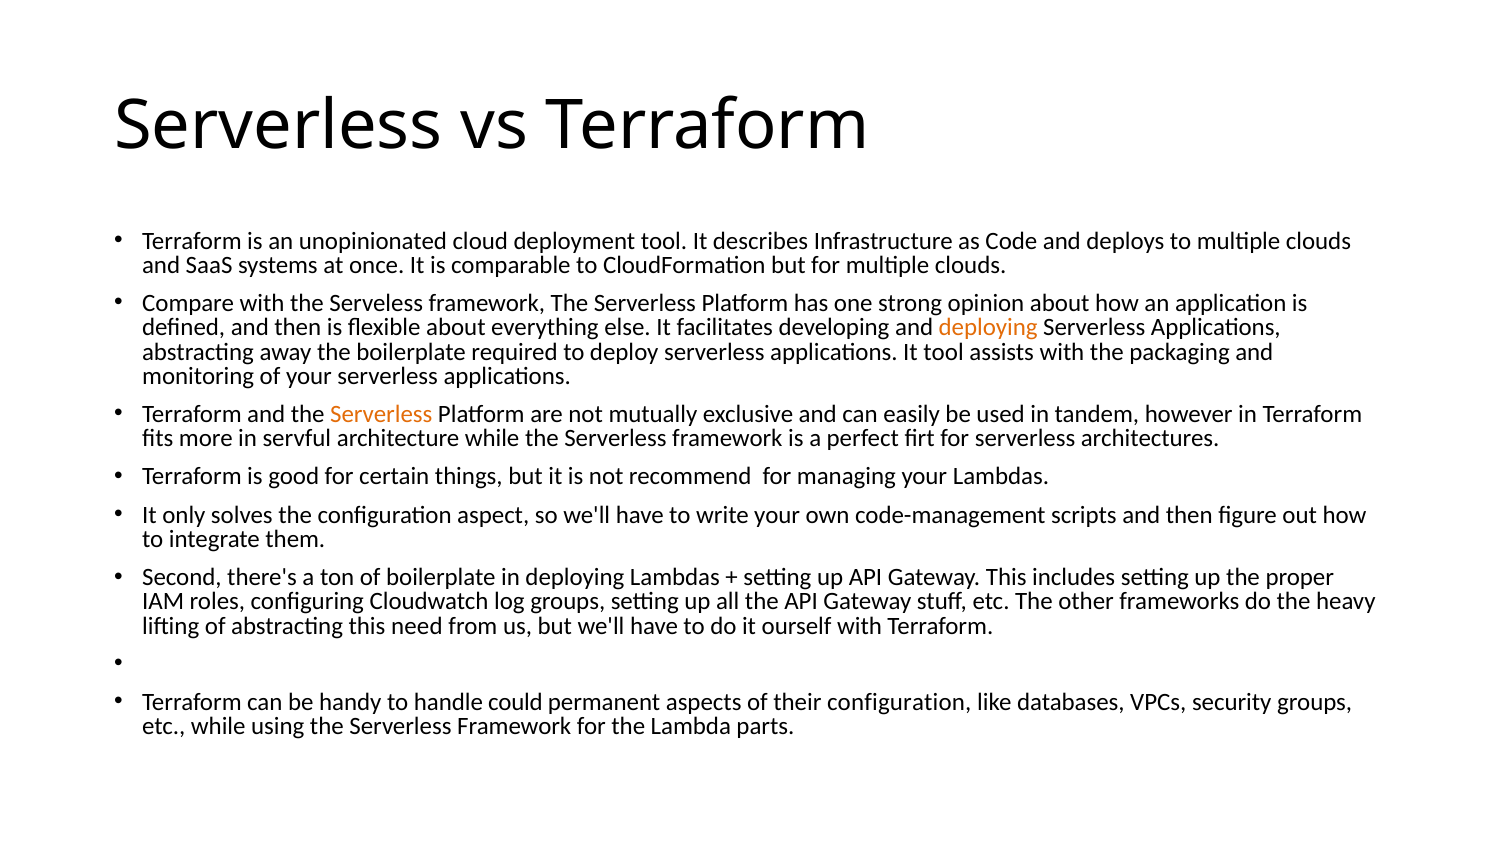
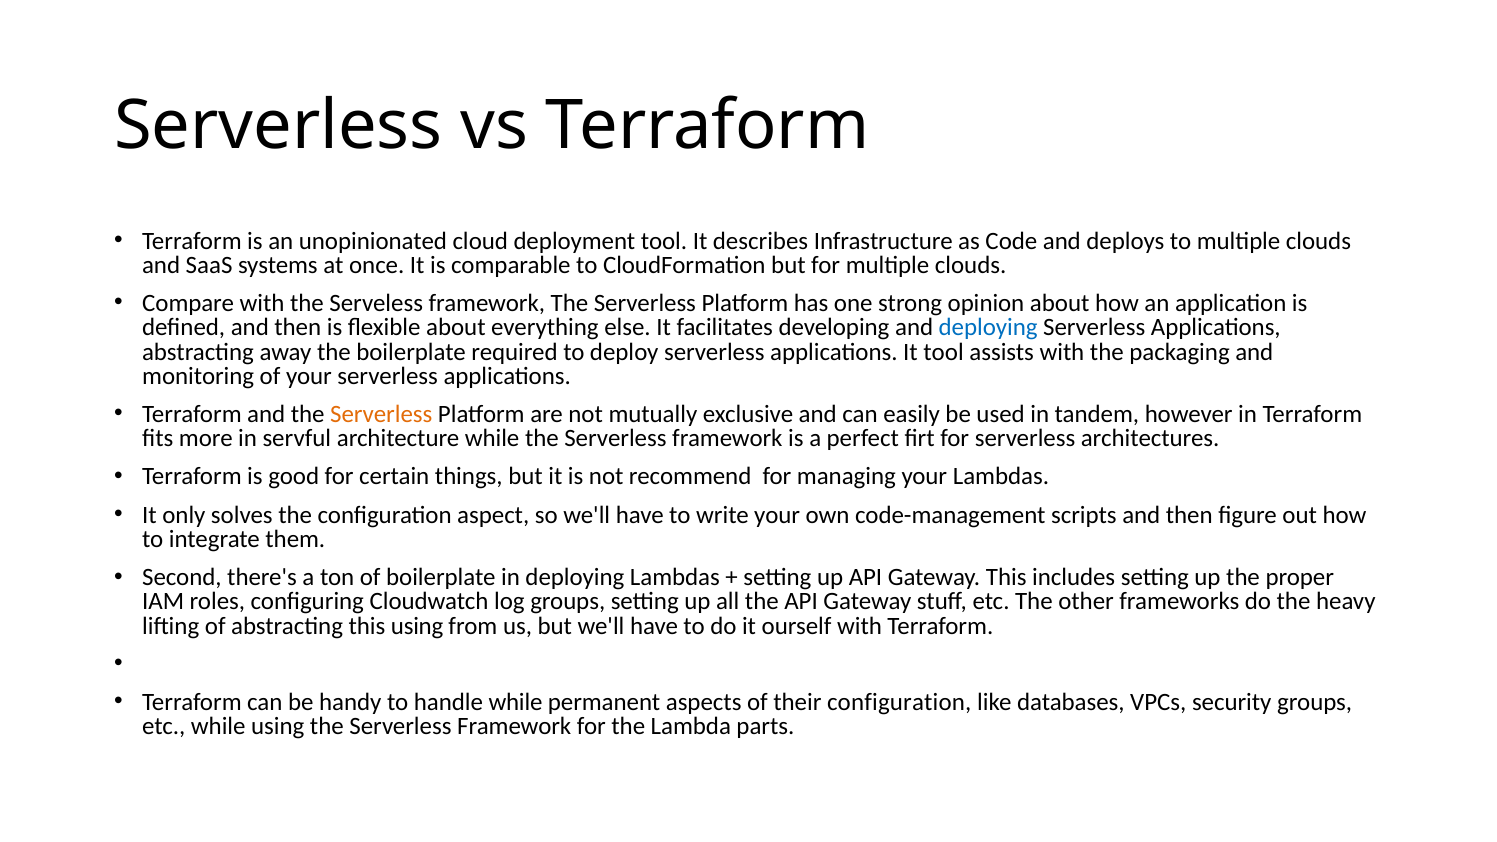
deploying at (988, 328) colour: orange -> blue
this need: need -> using
handle could: could -> while
